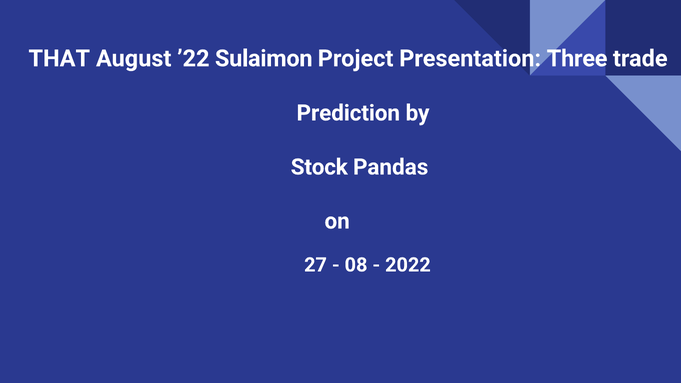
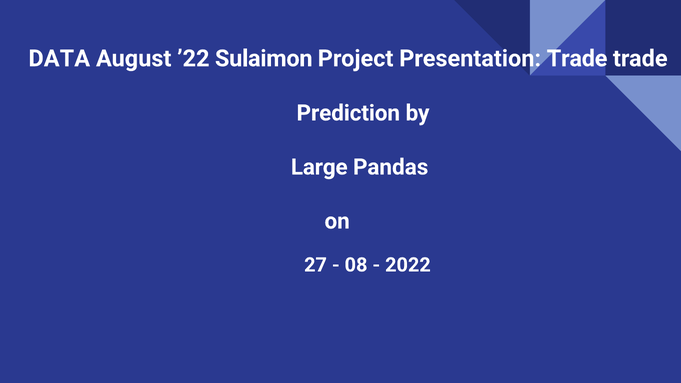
THAT: THAT -> DATA
Presentation Three: Three -> Trade
Stock: Stock -> Large
